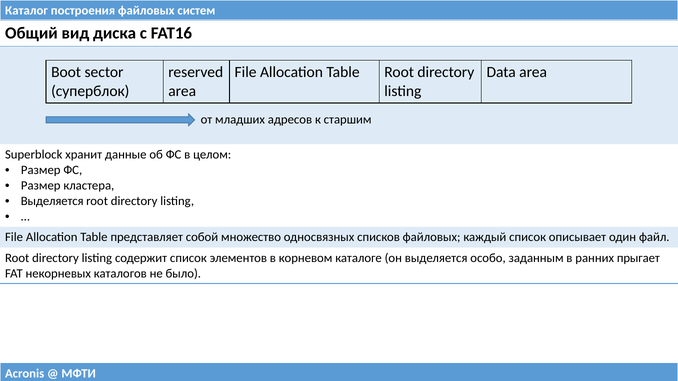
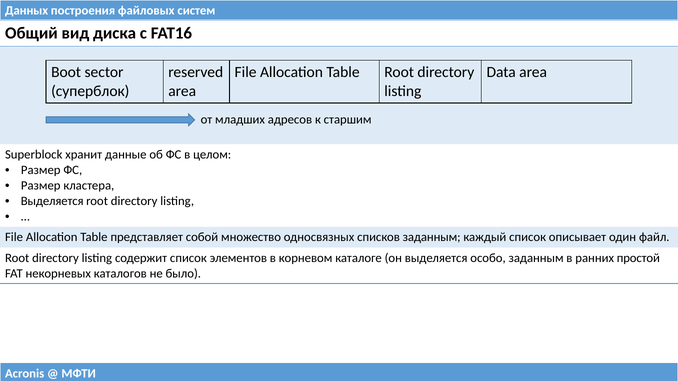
Каталог: Каталог -> Данных
списков файловых: файловых -> заданным
прыгает: прыгает -> простой
